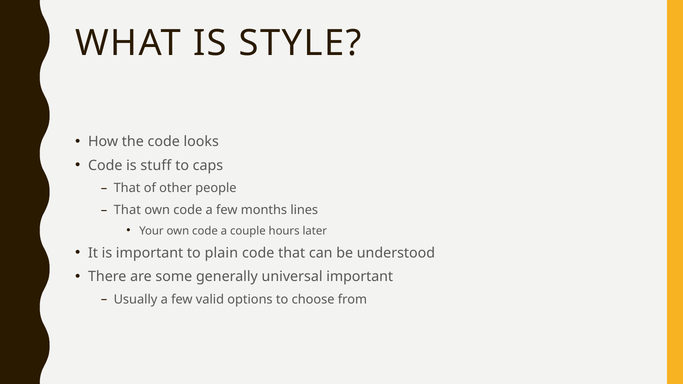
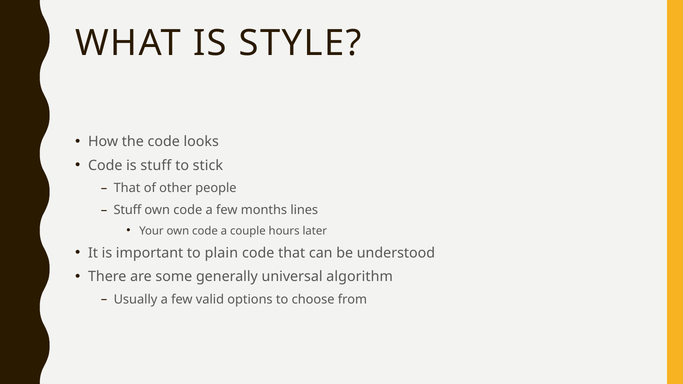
caps: caps -> stick
That at (127, 210): That -> Stuff
universal important: important -> algorithm
